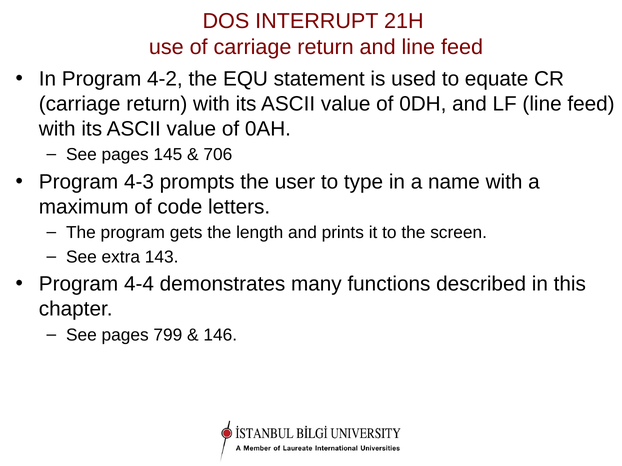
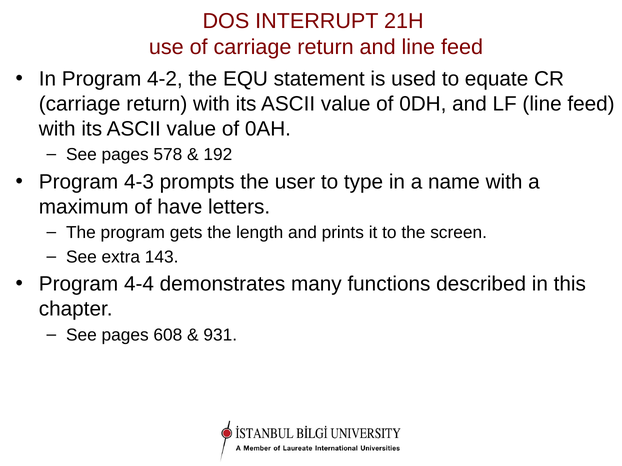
145: 145 -> 578
706: 706 -> 192
code: code -> have
799: 799 -> 608
146: 146 -> 931
